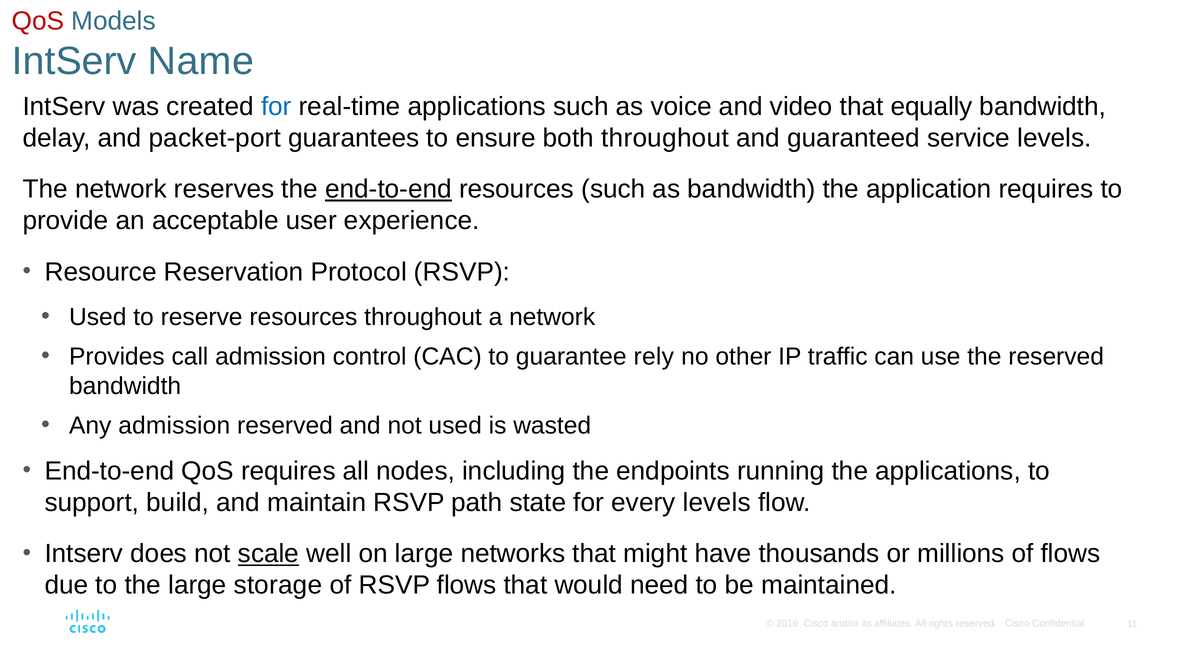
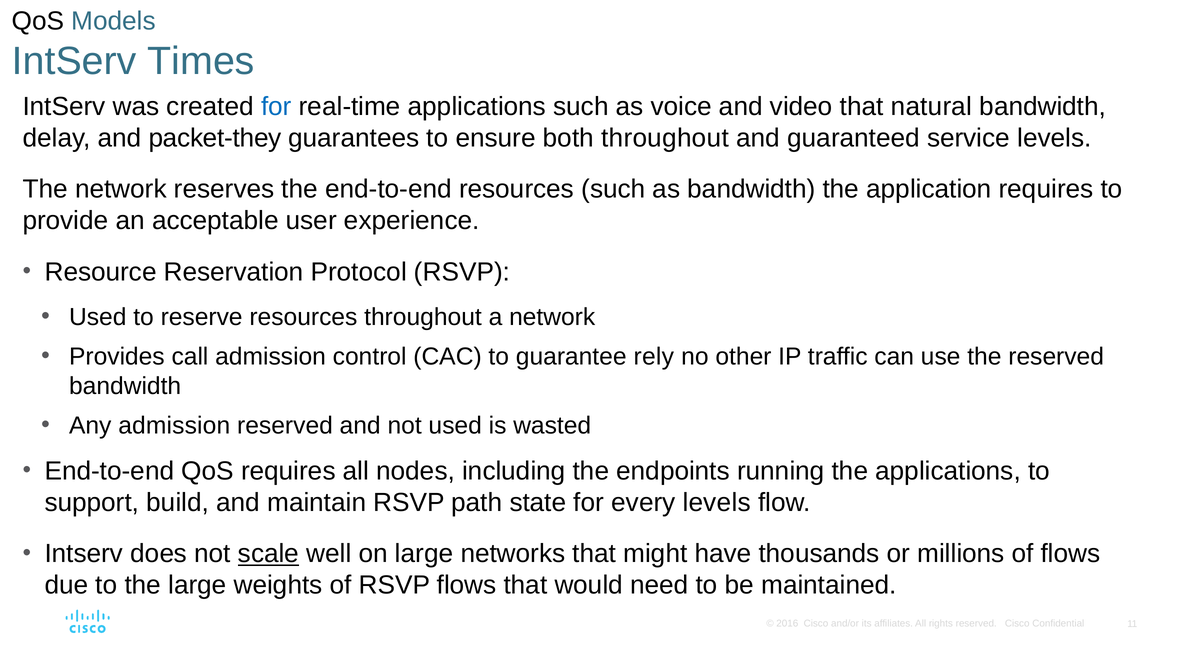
QoS at (38, 21) colour: red -> black
Name: Name -> Times
equally: equally -> natural
packet-port: packet-port -> packet-they
end-to-end at (388, 189) underline: present -> none
storage: storage -> weights
